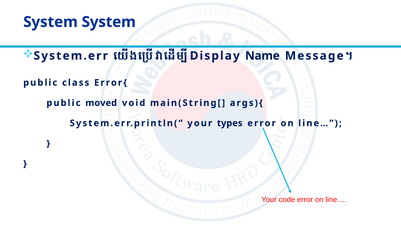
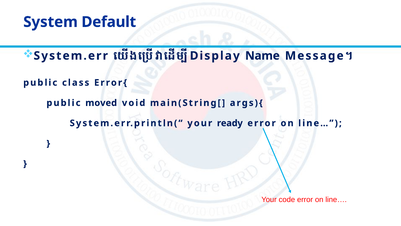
System System: System -> Default
types: types -> ready
